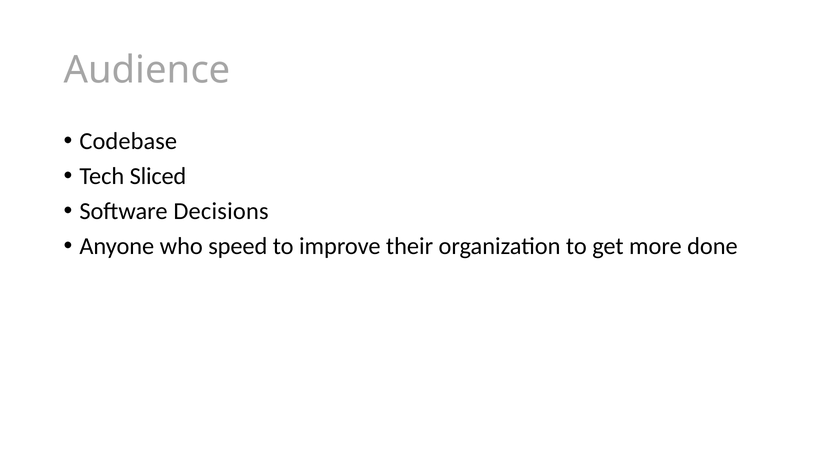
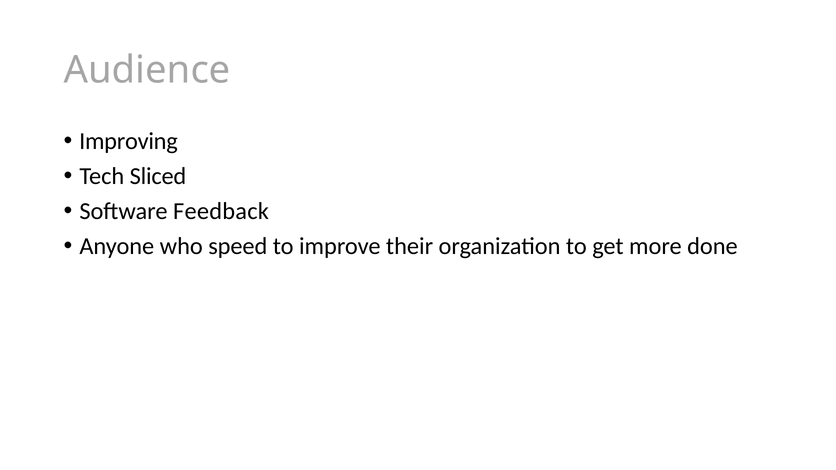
Codebase: Codebase -> Improving
Decisions: Decisions -> Feedback
